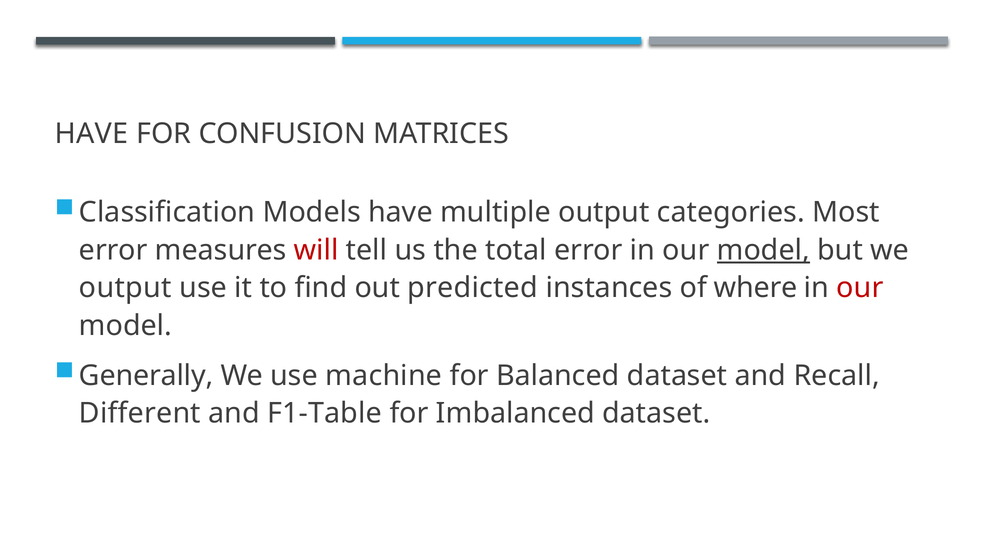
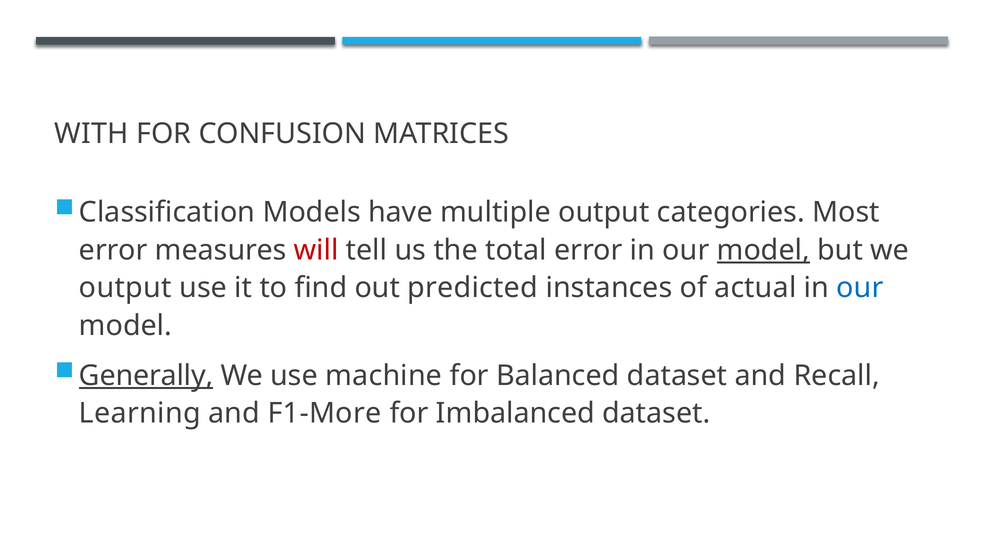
HAVE at (91, 134): HAVE -> WITH
where: where -> actual
our at (860, 288) colour: red -> blue
Generally underline: none -> present
Different: Different -> Learning
F1-Table: F1-Table -> F1-More
